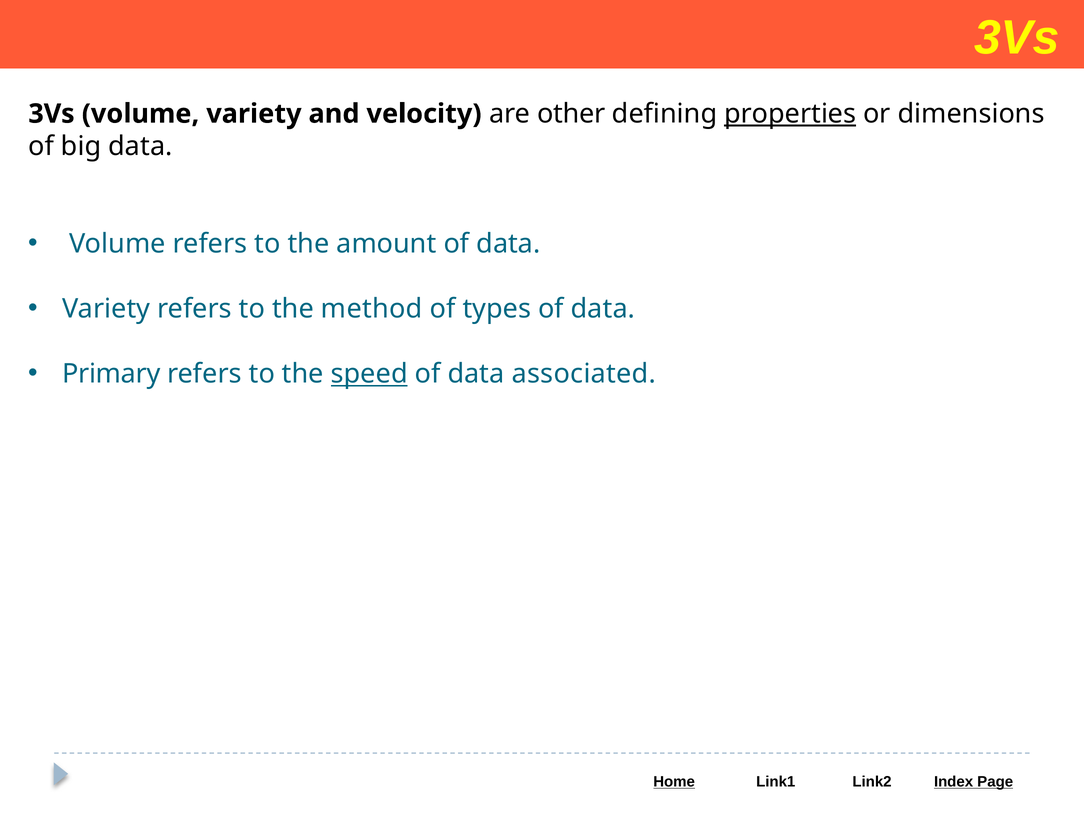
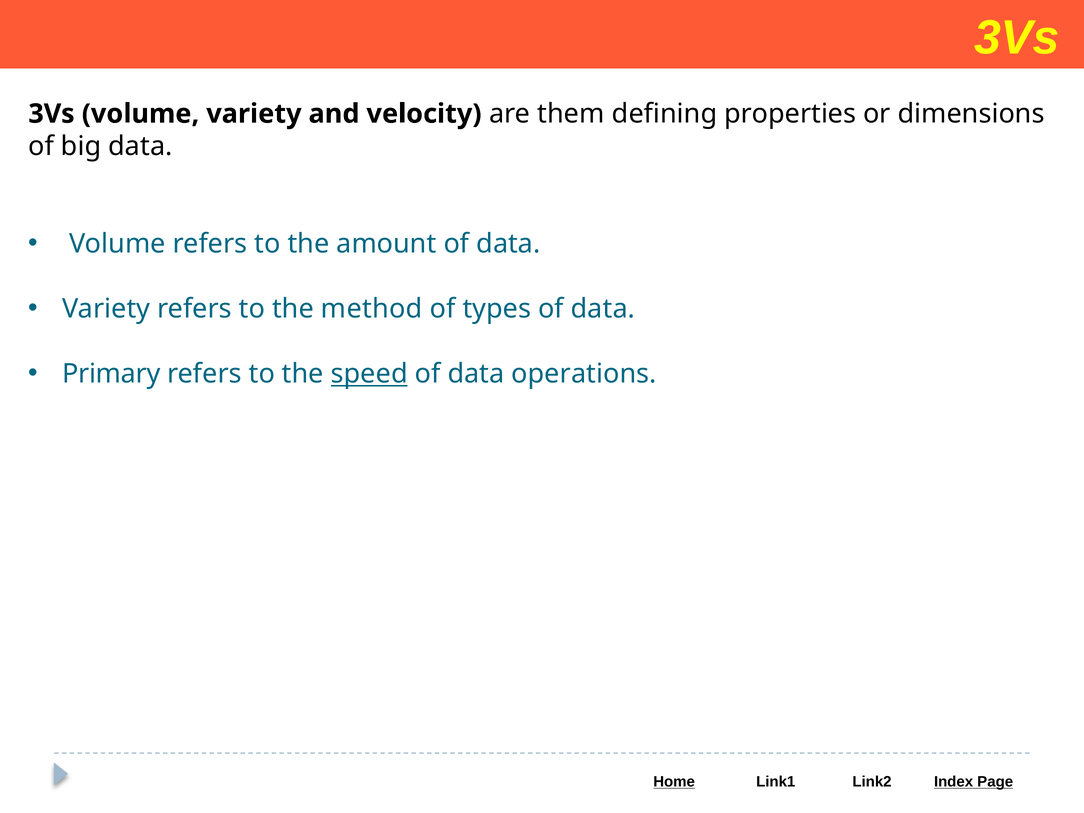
other: other -> them
properties underline: present -> none
associated: associated -> operations
